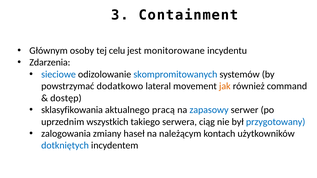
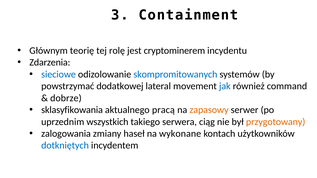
osoby: osoby -> teorię
celu: celu -> rolę
monitorowane: monitorowane -> cryptominerem
dodatkowo: dodatkowo -> dodatkowej
jak colour: orange -> blue
dostęp: dostęp -> dobrze
zapasowy colour: blue -> orange
przygotowany colour: blue -> orange
należącym: należącym -> wykonane
